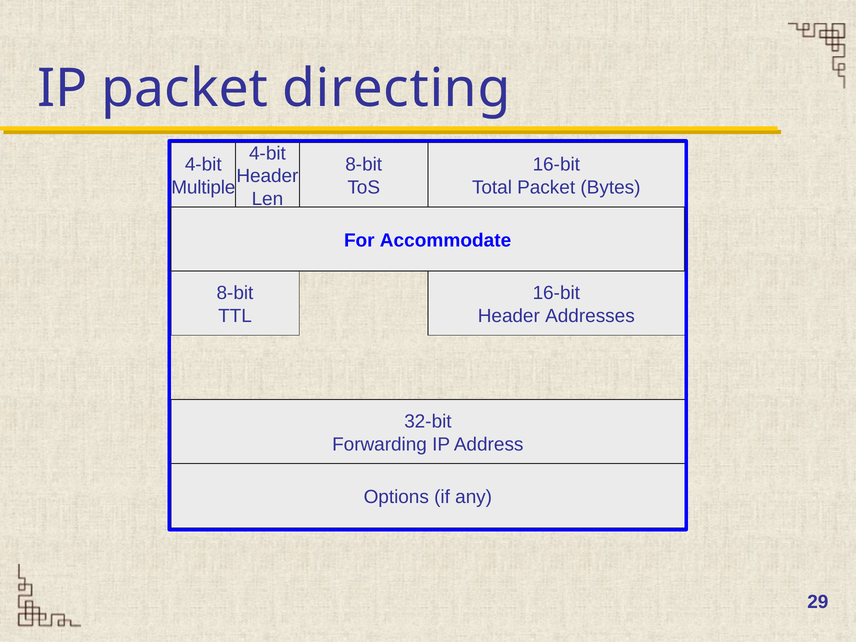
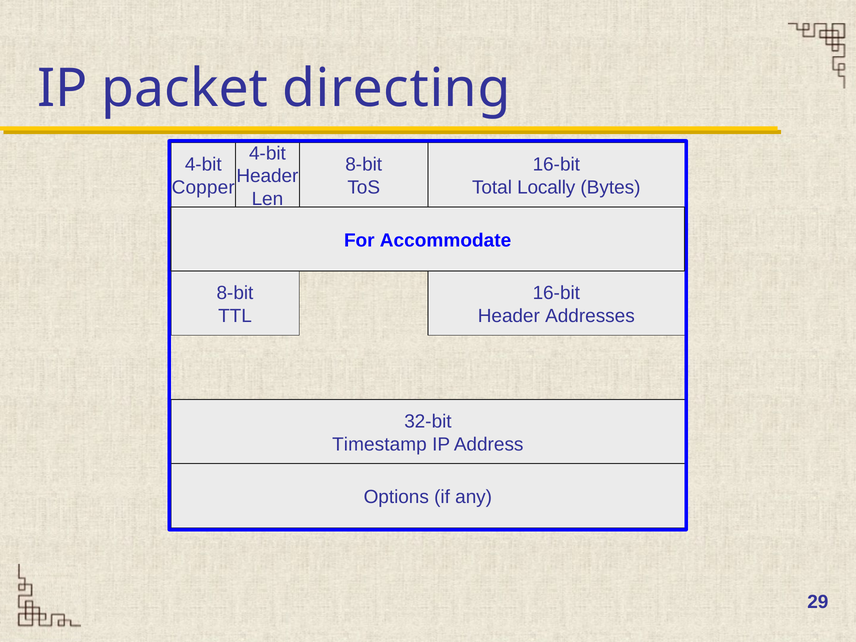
Multiple: Multiple -> Copper
Total Packet: Packet -> Locally
Forwarding: Forwarding -> Timestamp
